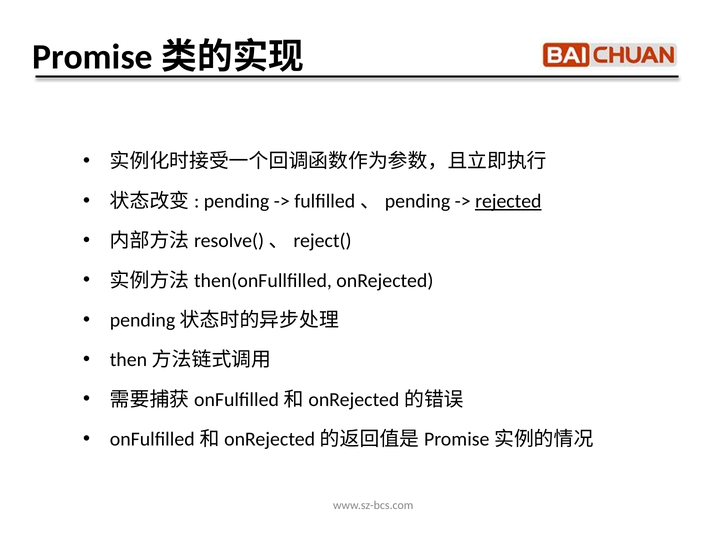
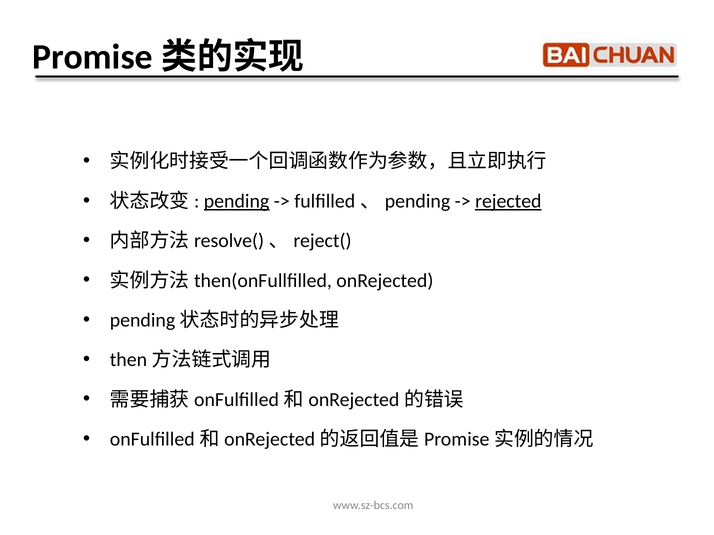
pending underline: none -> present
